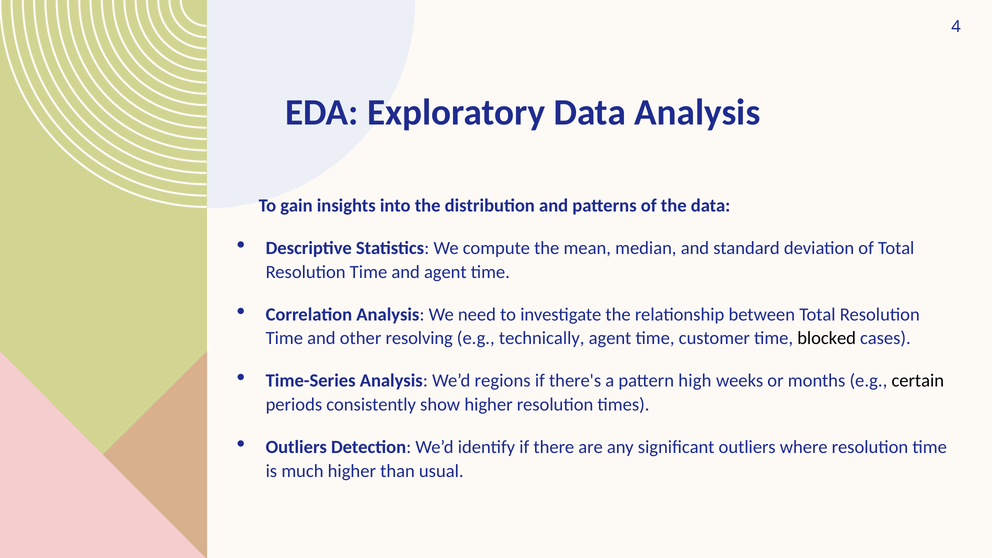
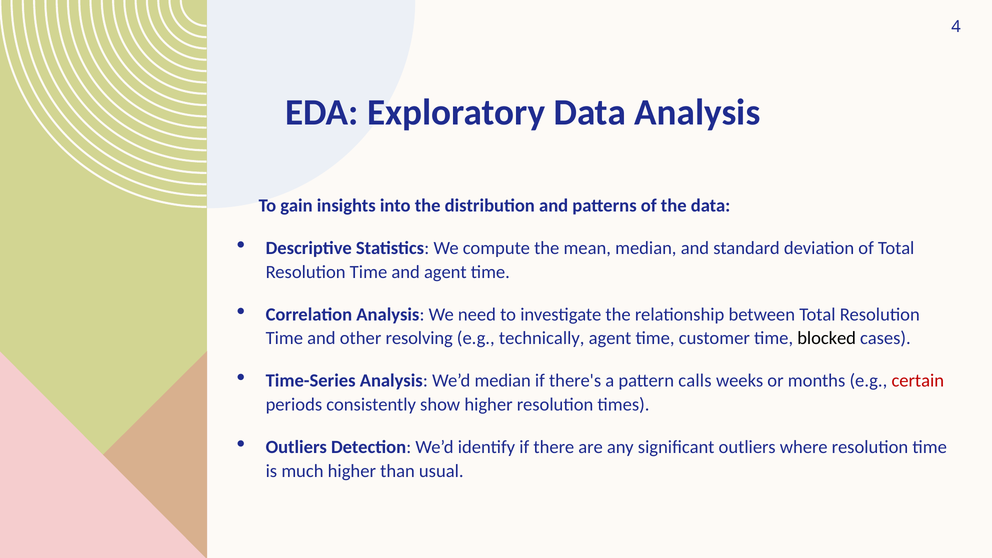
We’d regions: regions -> median
high: high -> calls
certain colour: black -> red
